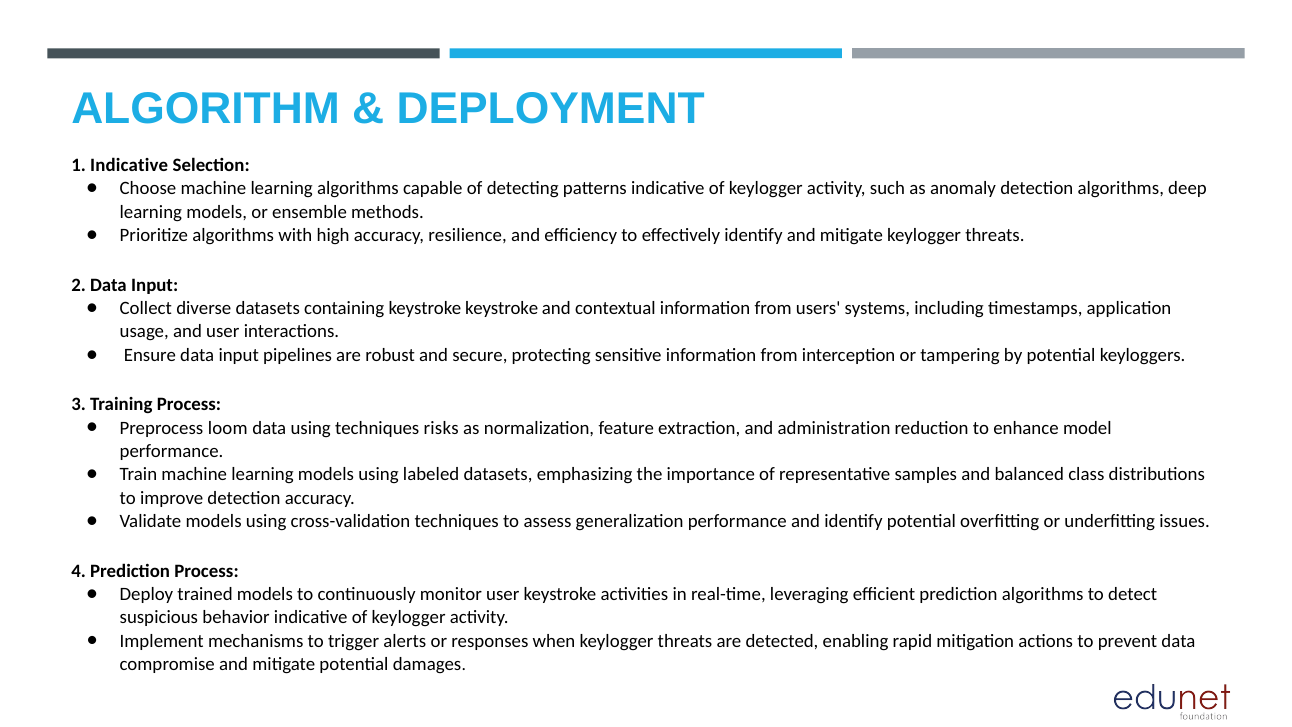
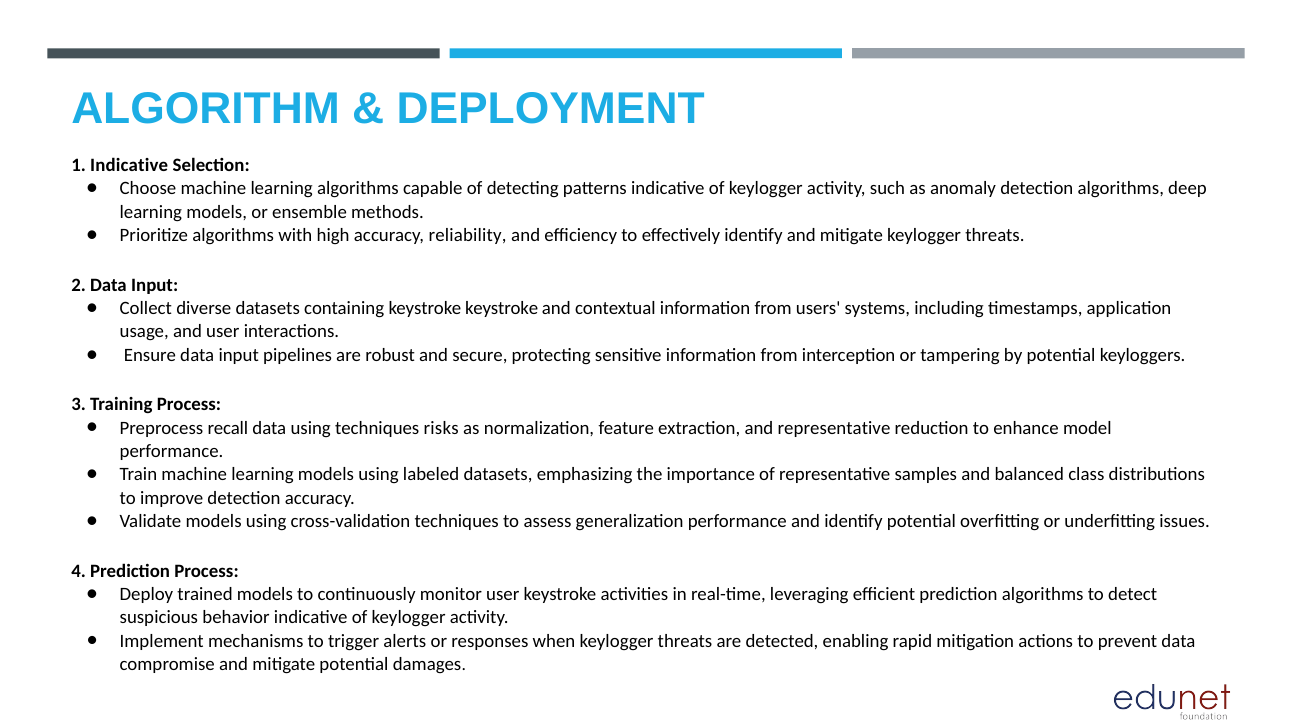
resilience: resilience -> reliability
loom: loom -> recall
and administration: administration -> representative
